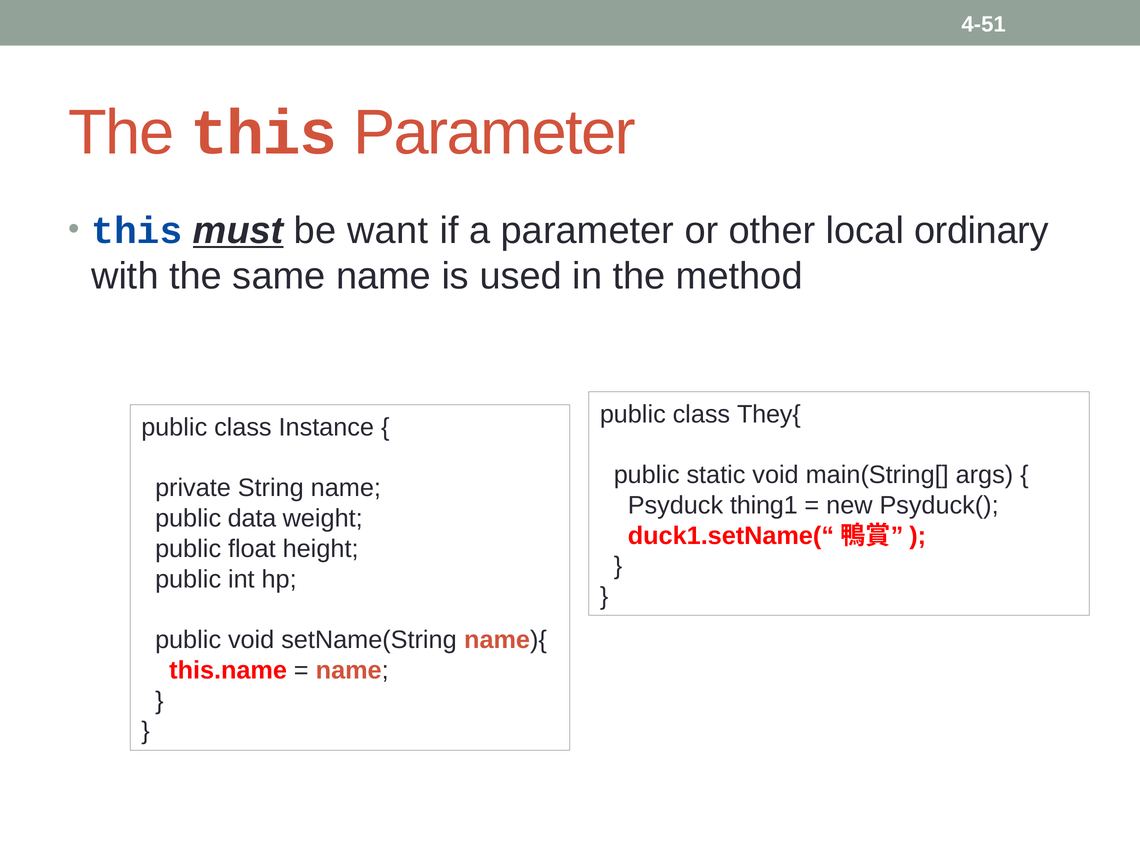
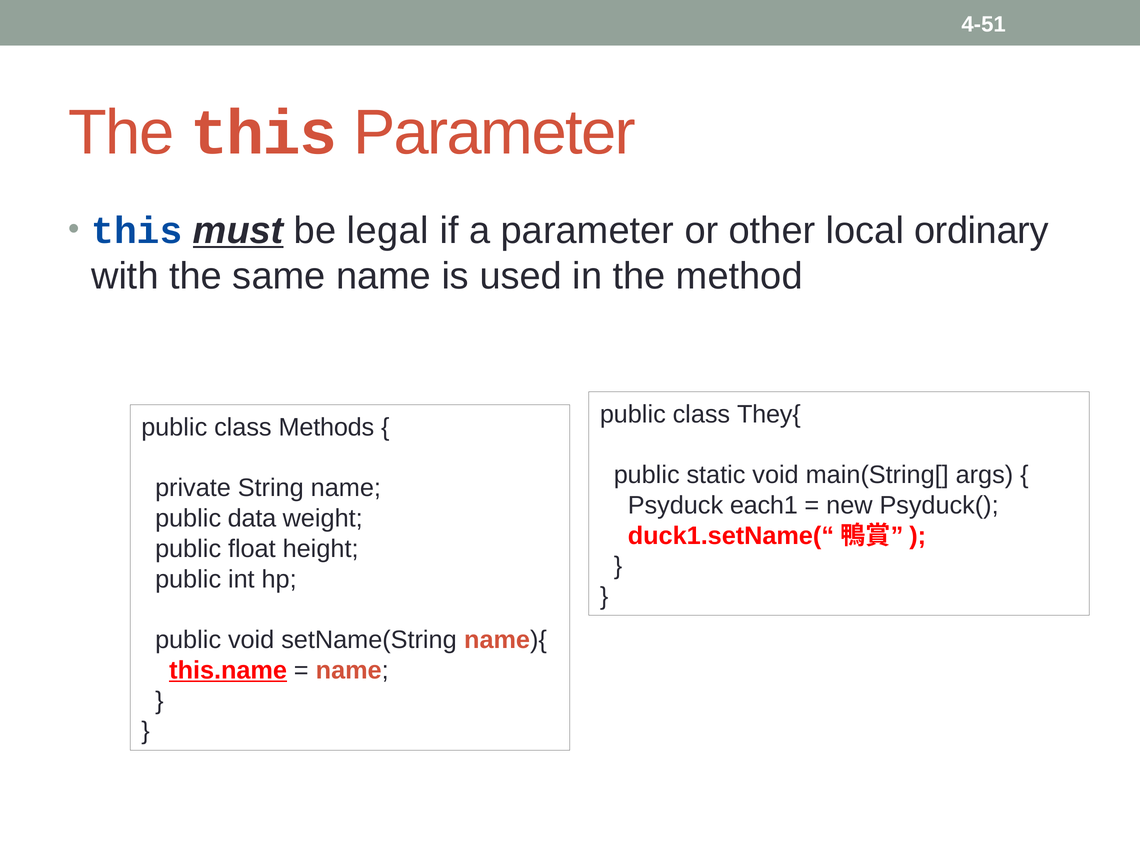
want: want -> legal
Instance: Instance -> Methods
thing1: thing1 -> each1
this.name underline: none -> present
